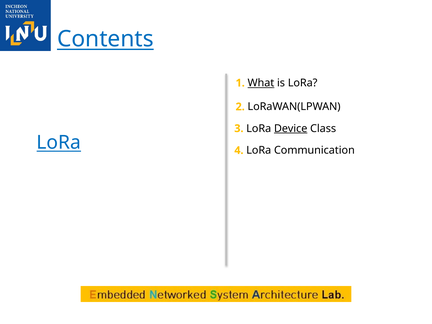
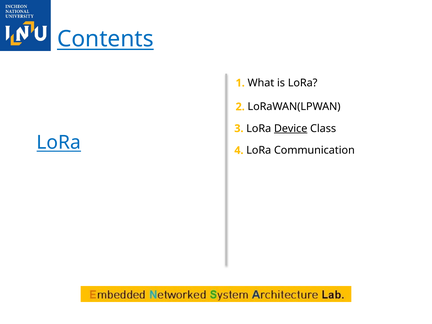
What underline: present -> none
